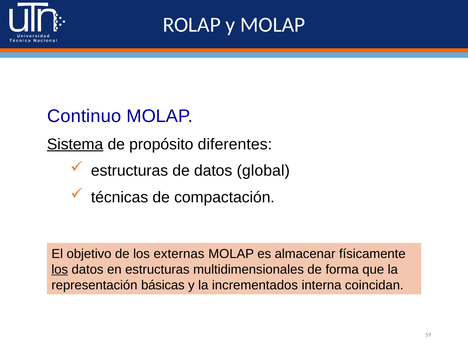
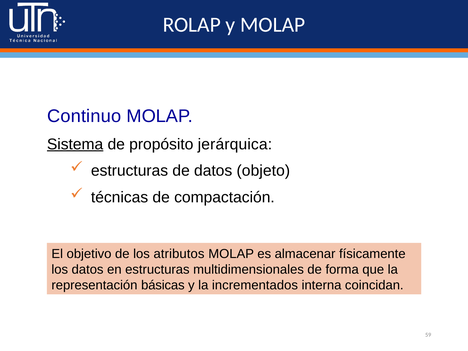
diferentes: diferentes -> jerárquica
global: global -> objeto
externas: externas -> atributos
los at (60, 269) underline: present -> none
